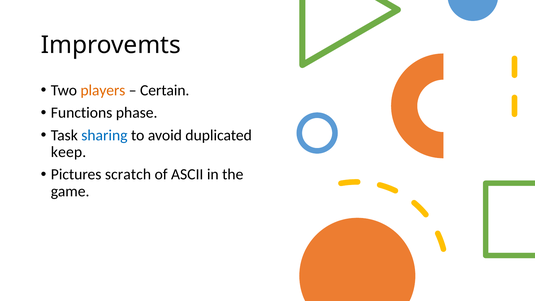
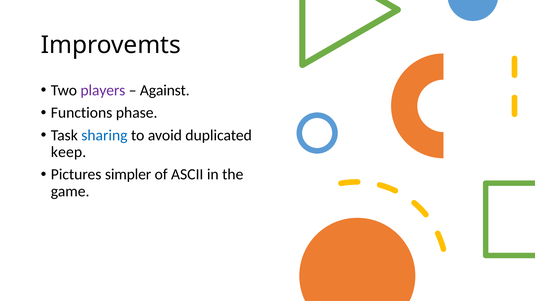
players colour: orange -> purple
Certain: Certain -> Against
scratch: scratch -> simpler
